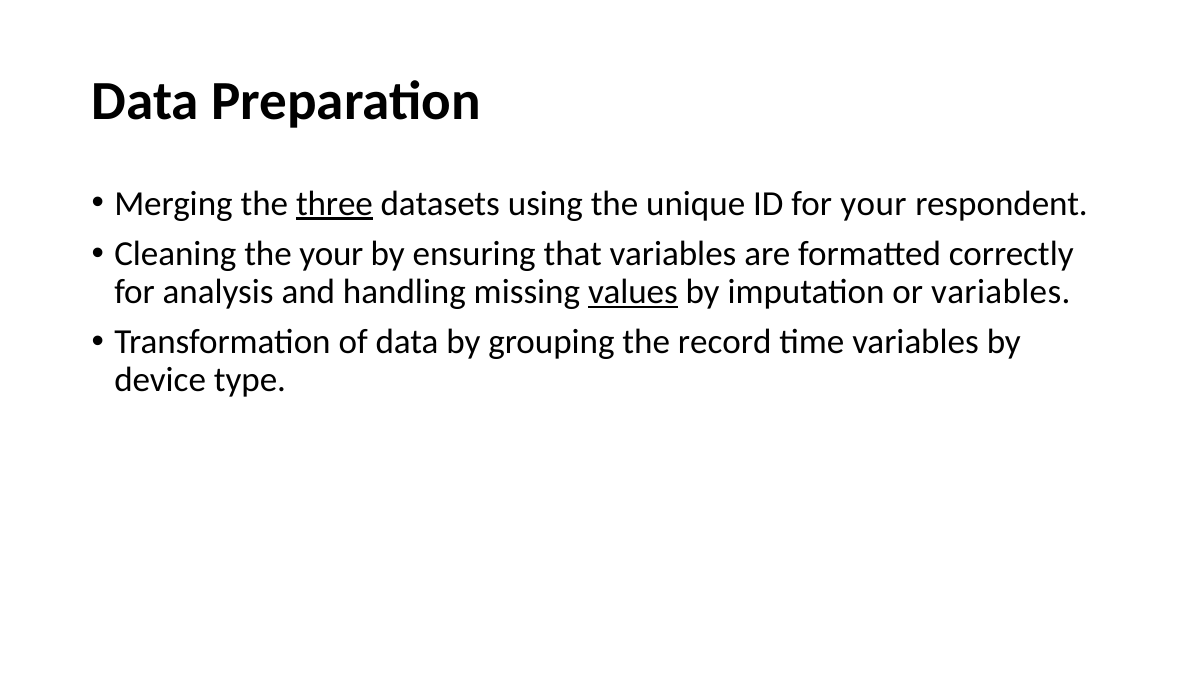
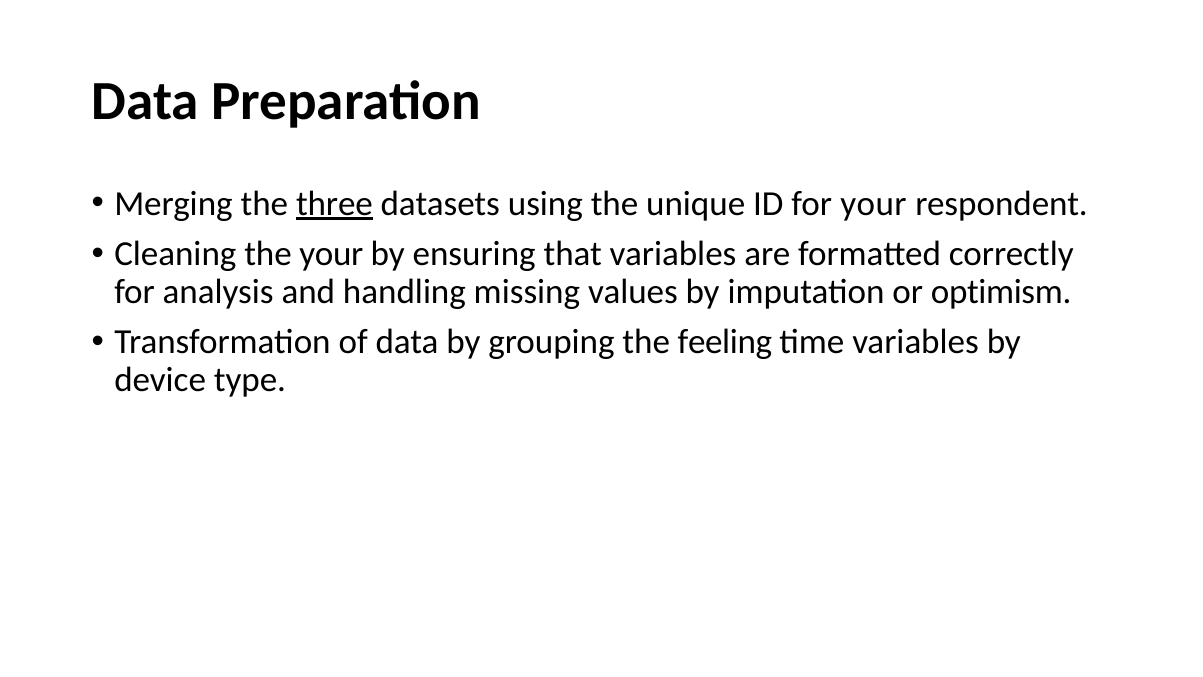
values underline: present -> none
or variables: variables -> optimism
record: record -> feeling
